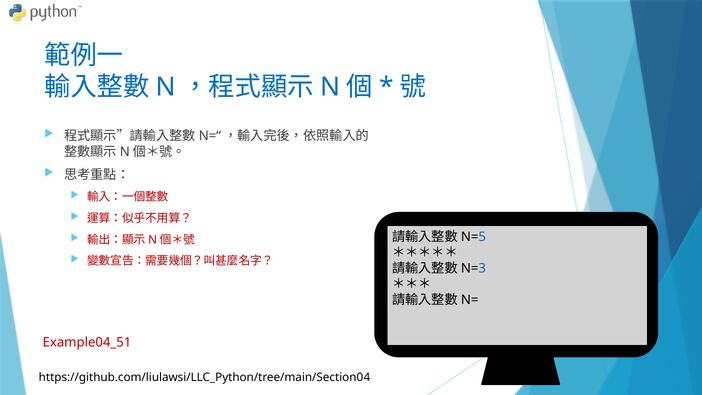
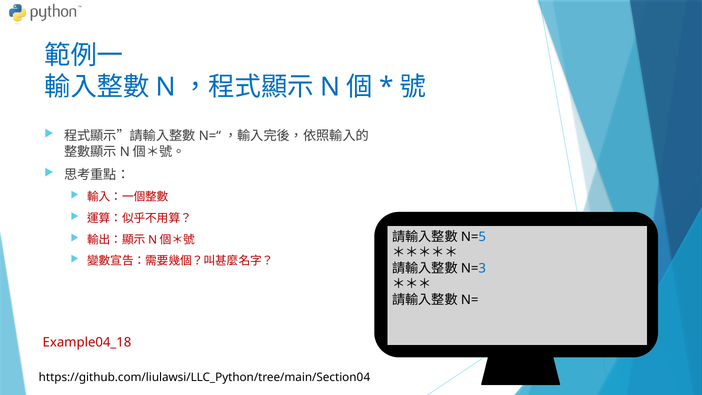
Example04_51: Example04_51 -> Example04_18
